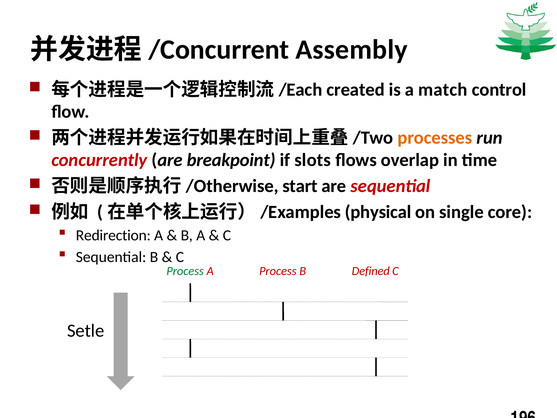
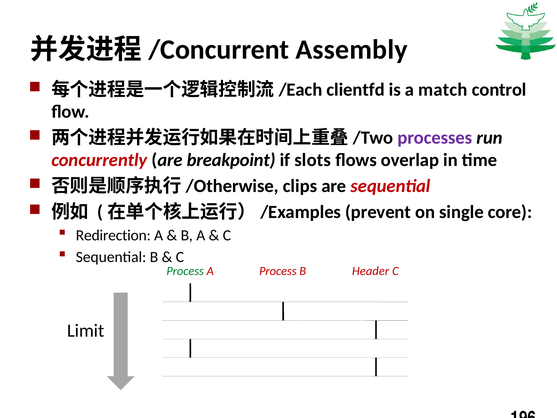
created: created -> clientfd
processes colour: orange -> purple
start: start -> clips
physical: physical -> prevent
Defined: Defined -> Header
Setle: Setle -> Limit
